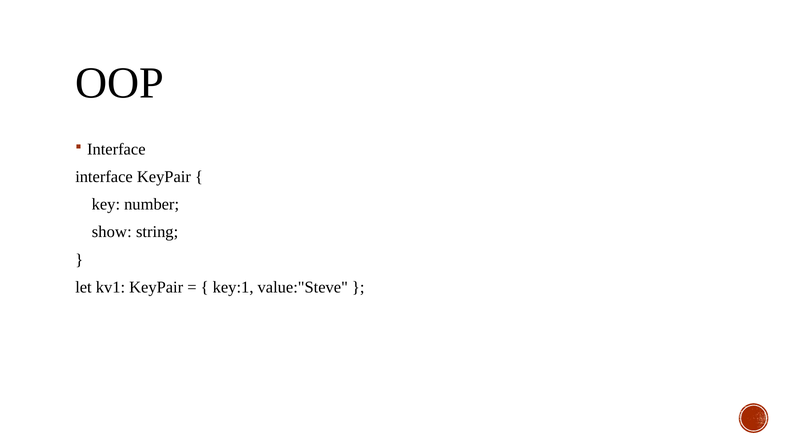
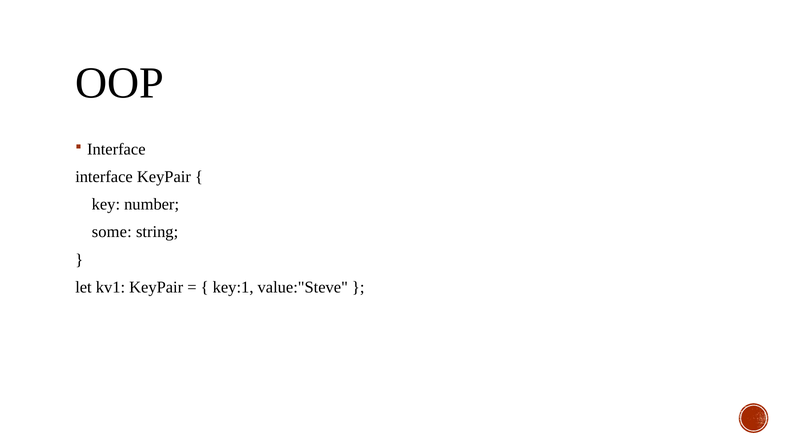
show: show -> some
